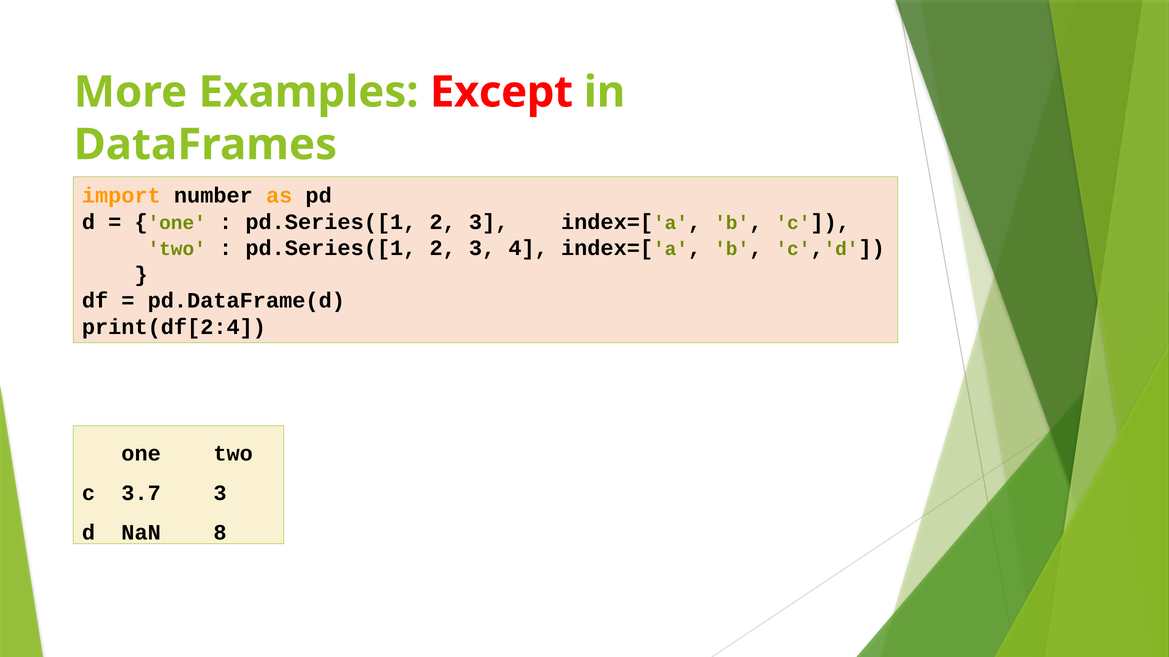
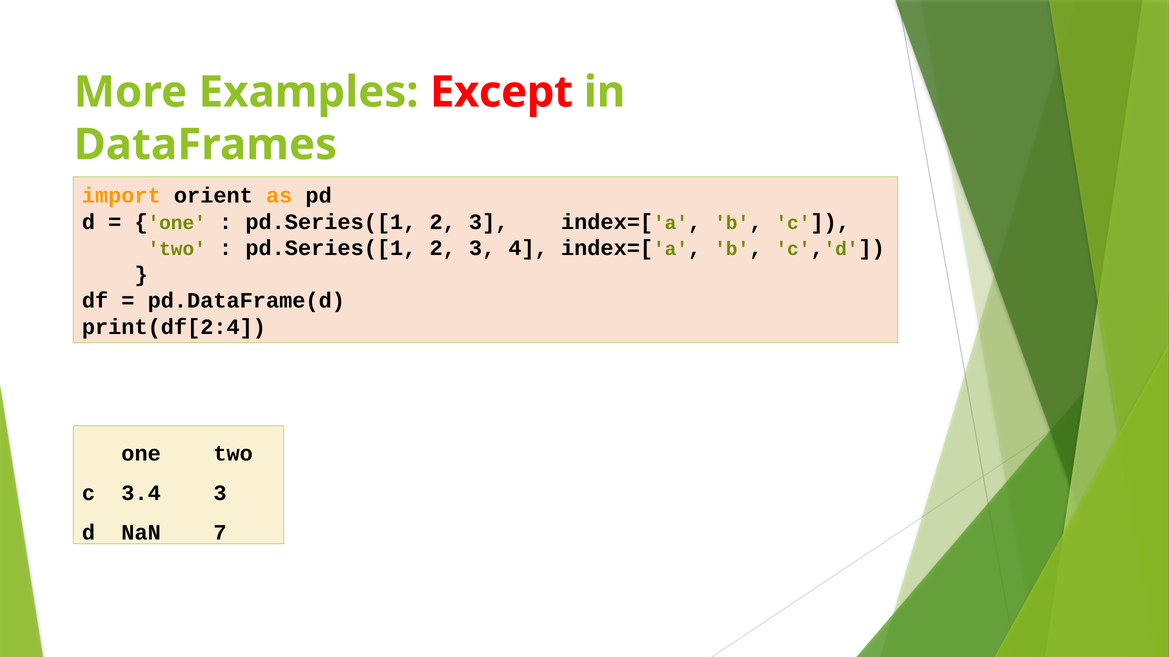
number: number -> orient
3.7: 3.7 -> 3.4
8: 8 -> 7
